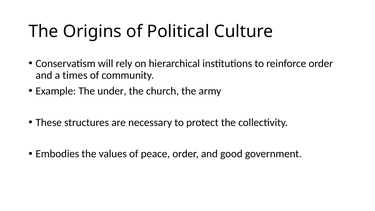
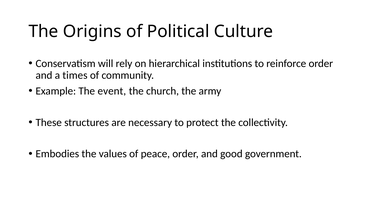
under: under -> event
